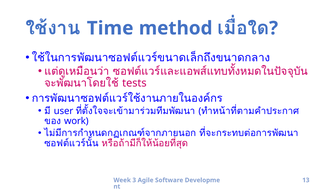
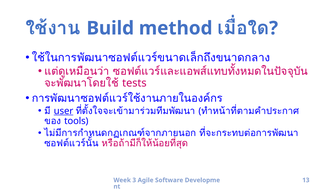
Time: Time -> Build
user underline: none -> present
work: work -> tools
